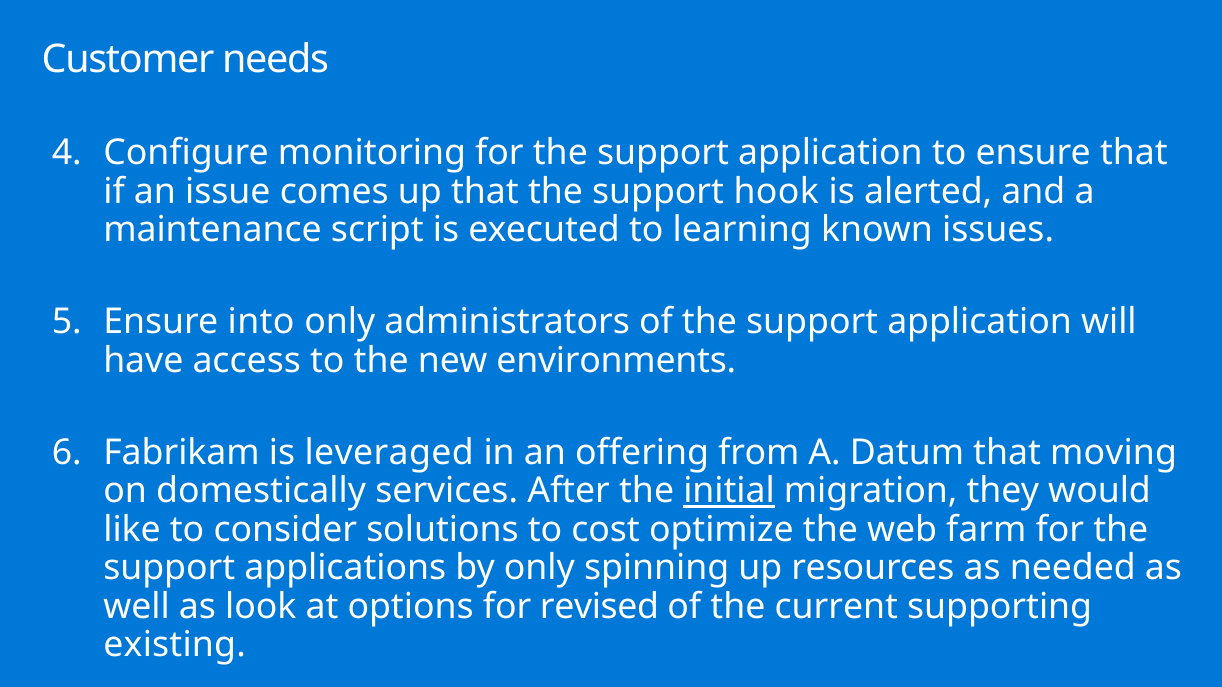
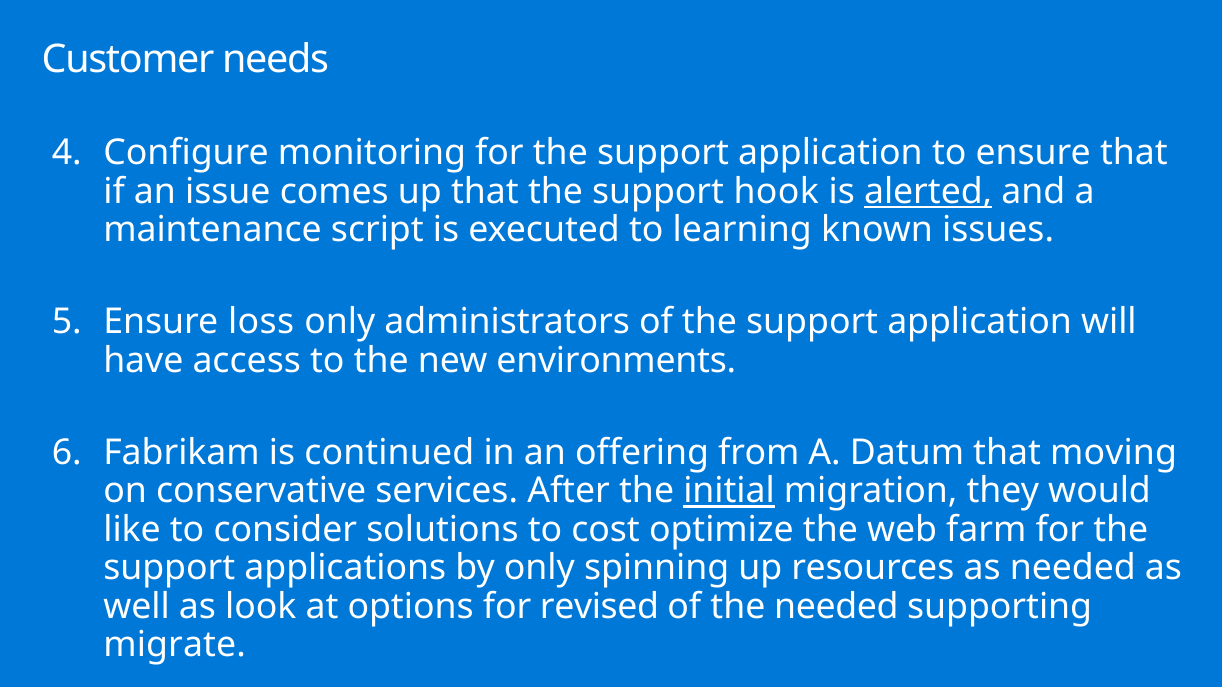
alerted underline: none -> present
into: into -> loss
leveraged: leveraged -> continued
domestically: domestically -> conservative
the current: current -> needed
existing: existing -> migrate
